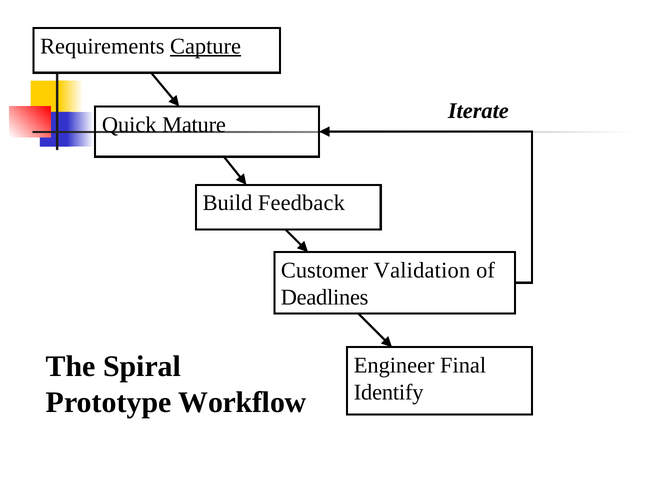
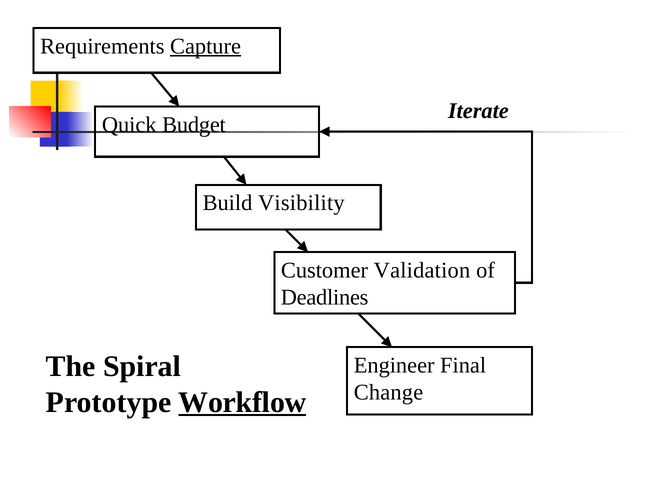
Mature: Mature -> Budget
Feedback: Feedback -> Visibility
Identify: Identify -> Change
Workflow underline: none -> present
